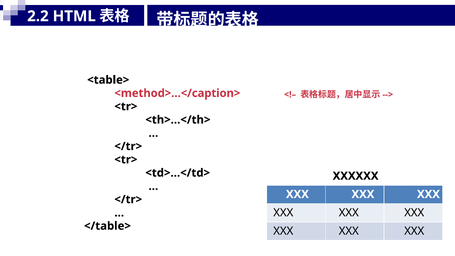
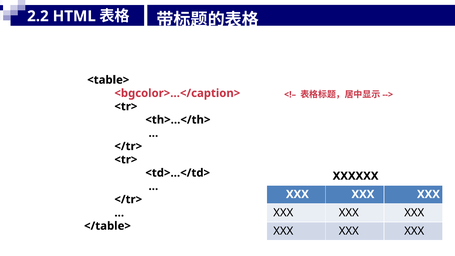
<method>…</caption>: <method>…</caption> -> <bgcolor>…</caption>
